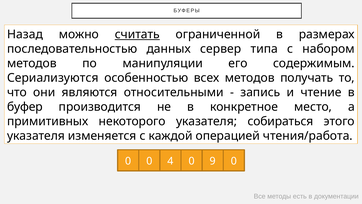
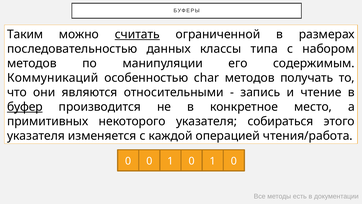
Назад: Назад -> Таким
сервер: сервер -> классы
Сериализуются: Сериализуются -> Коммуникаций
всех: всех -> char
буфер underline: none -> present
0 0 4: 4 -> 1
9 at (213, 161): 9 -> 1
